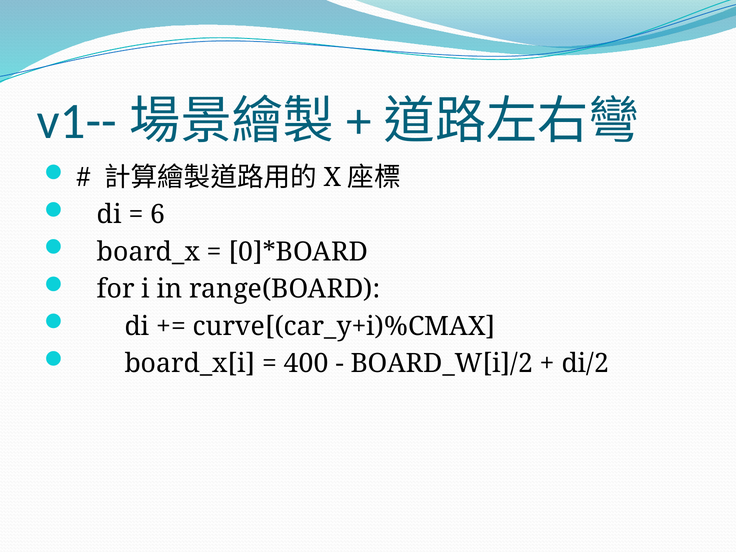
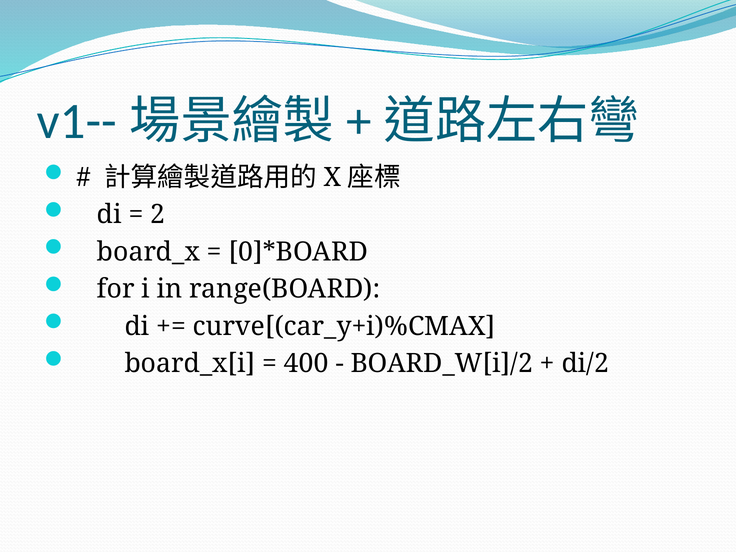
6: 6 -> 2
